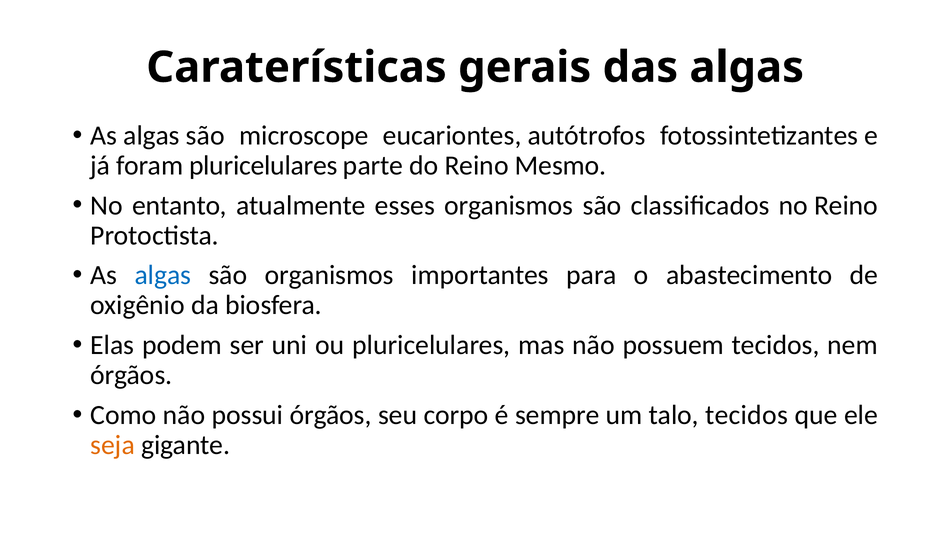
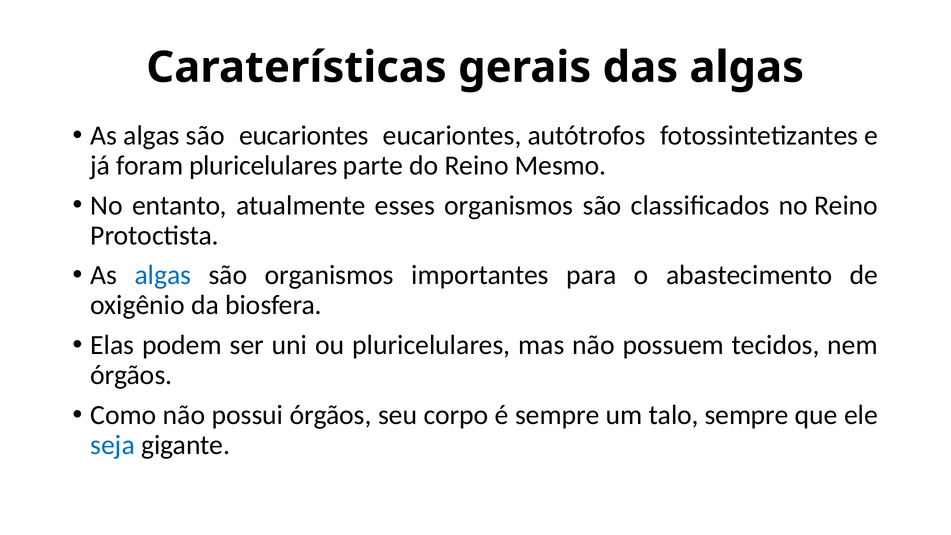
são microscope: microscope -> eucariontes
talo tecidos: tecidos -> sempre
seja colour: orange -> blue
